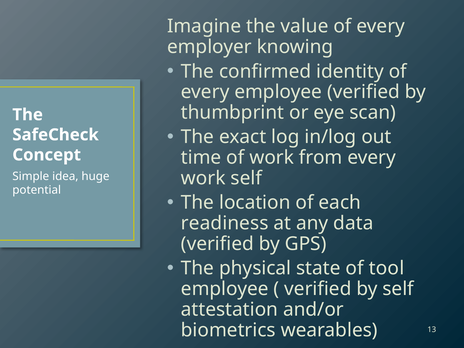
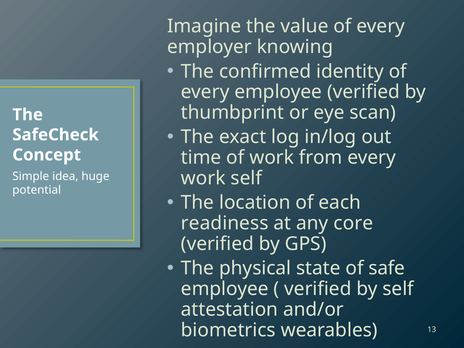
data: data -> core
tool: tool -> safe
